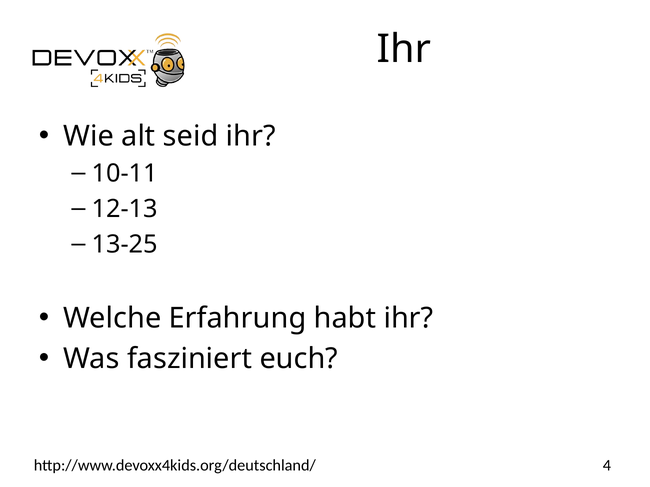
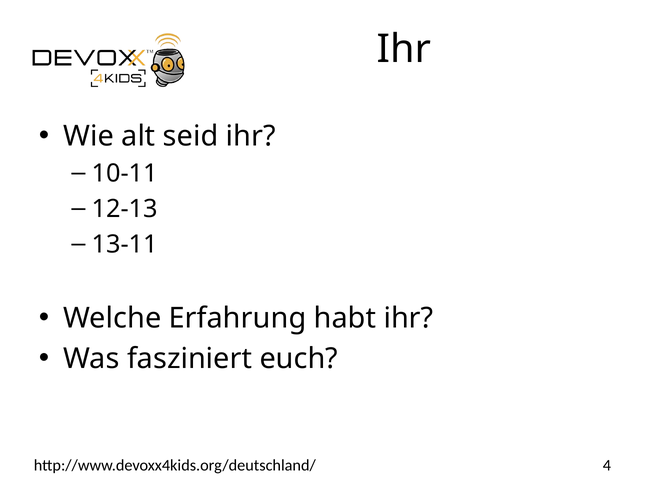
13-25: 13-25 -> 13-11
